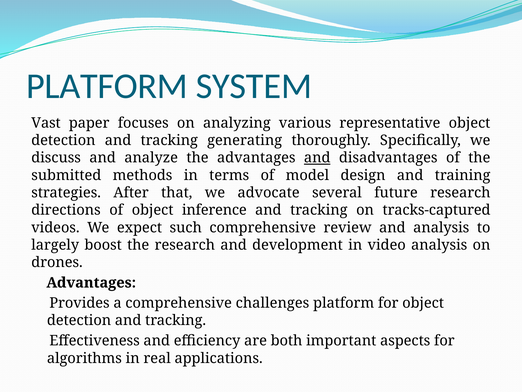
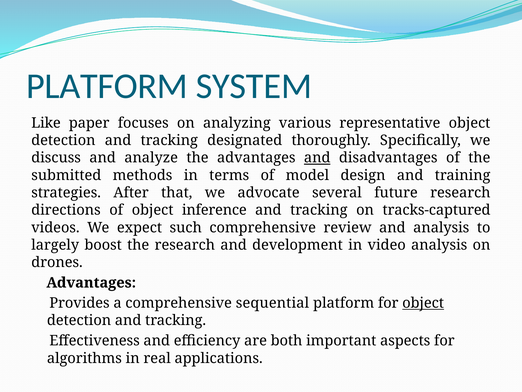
Vast: Vast -> Like
generating: generating -> designated
challenges: challenges -> sequential
object at (423, 303) underline: none -> present
